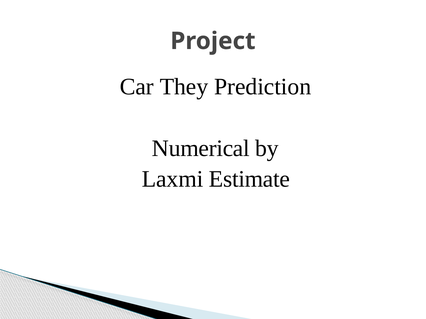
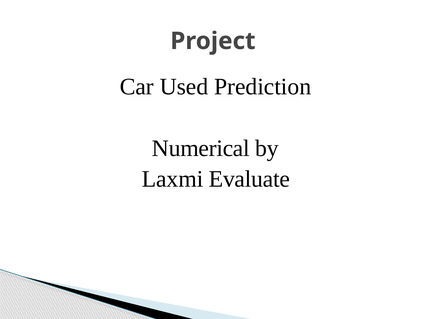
They: They -> Used
Estimate: Estimate -> Evaluate
